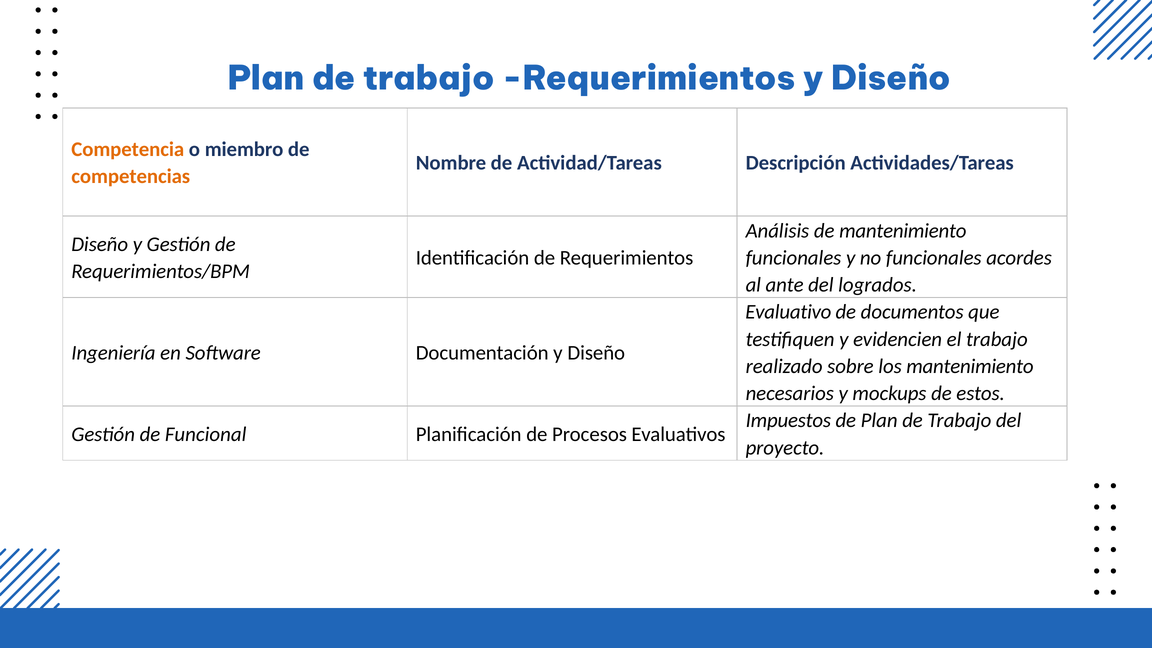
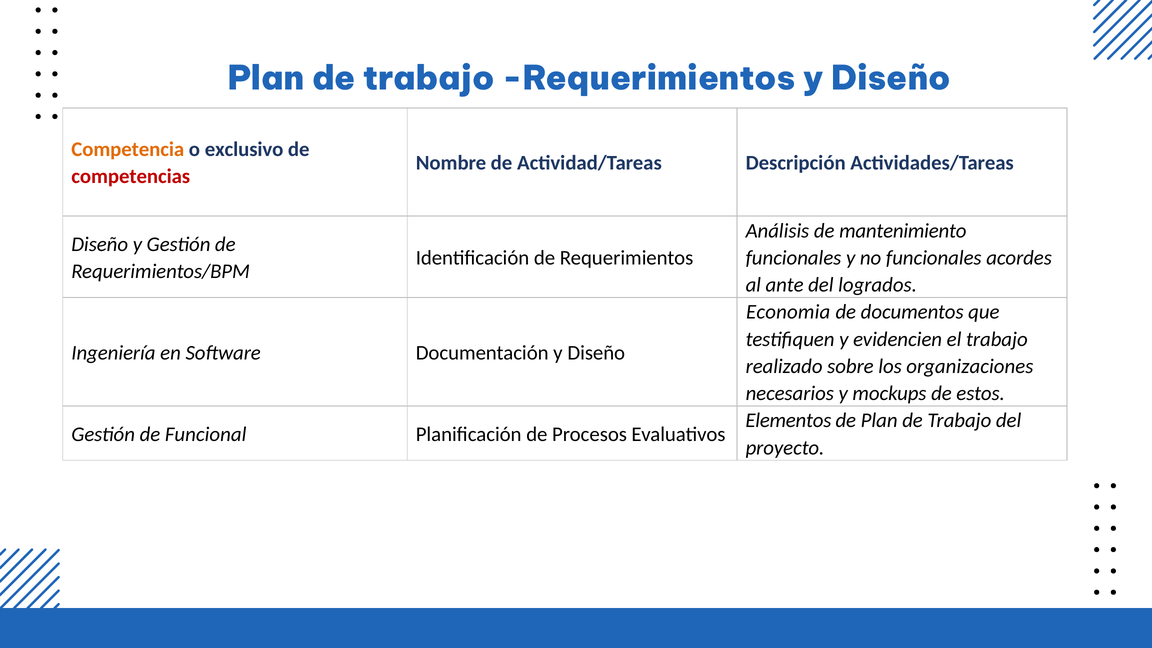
miembro: miembro -> exclusivo
competencias colour: orange -> red
Evaluativo: Evaluativo -> Economia
los mantenimiento: mantenimiento -> organizaciones
Impuestos: Impuestos -> Elementos
